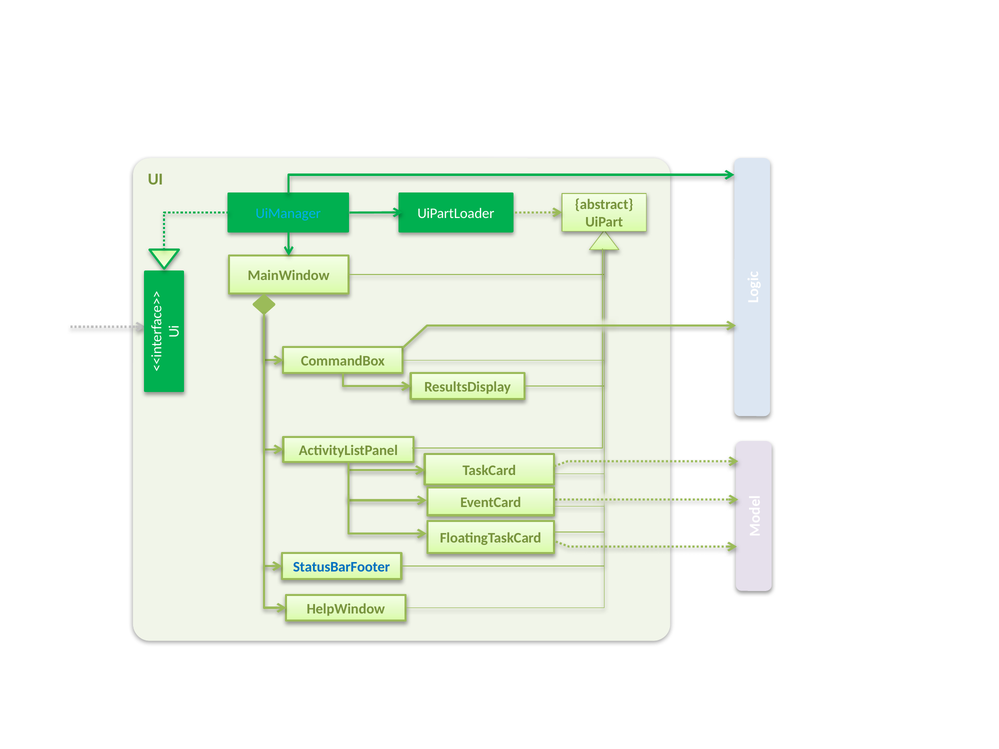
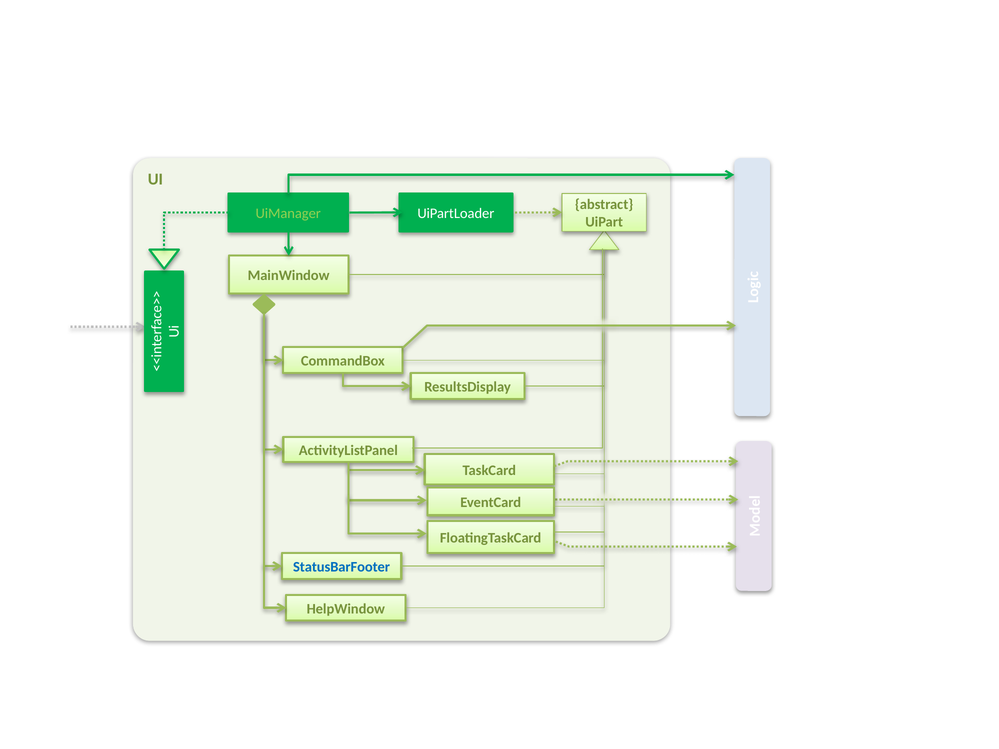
UiManager colour: light blue -> light green
